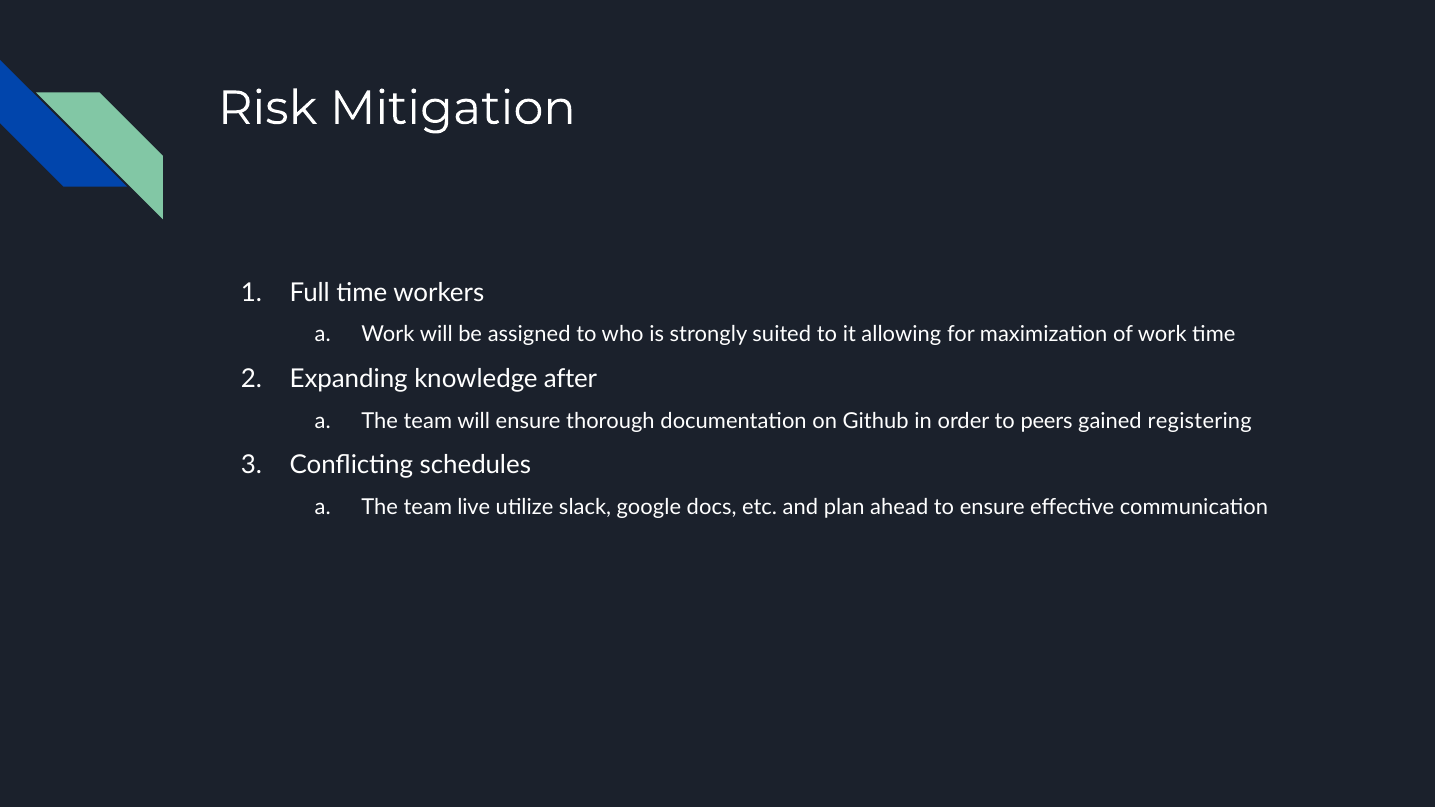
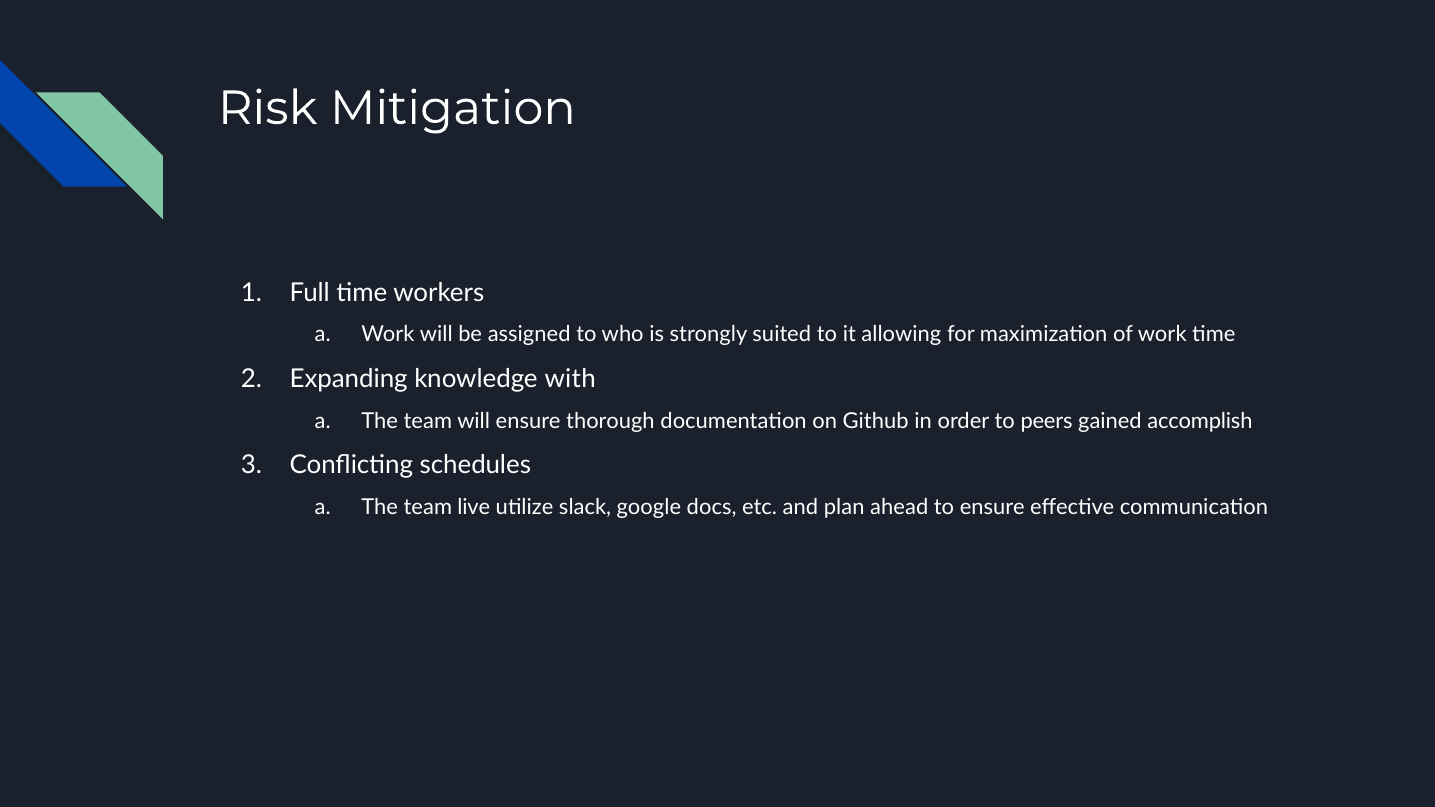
after: after -> with
registering: registering -> accomplish
